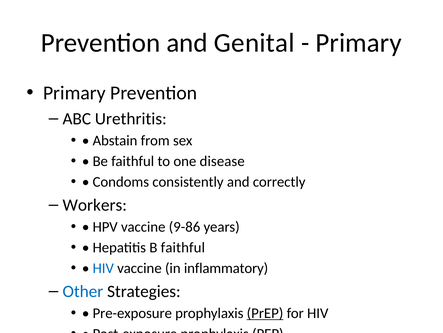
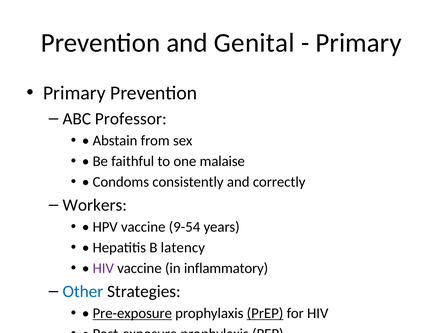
Urethritis: Urethritis -> Professor
disease: disease -> malaise
9-86: 9-86 -> 9-54
B faithful: faithful -> latency
HIV at (103, 268) colour: blue -> purple
Pre-exposure underline: none -> present
